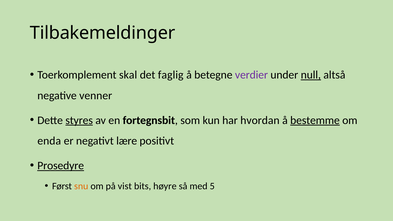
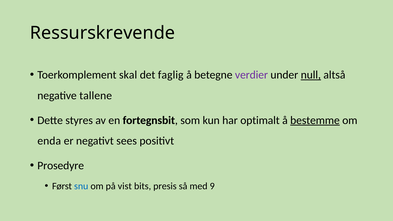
Tilbakemeldinger: Tilbakemeldinger -> Ressurskrevende
venner: venner -> tallene
styres underline: present -> none
hvordan: hvordan -> optimalt
lære: lære -> sees
Prosedyre underline: present -> none
snu colour: orange -> blue
høyre: høyre -> presis
5: 5 -> 9
